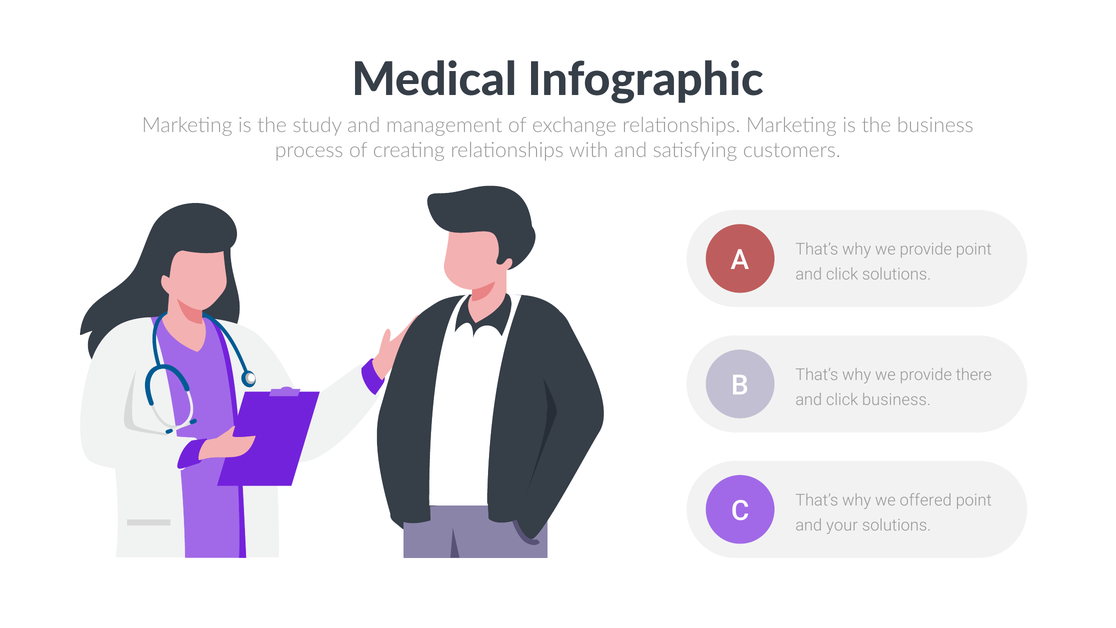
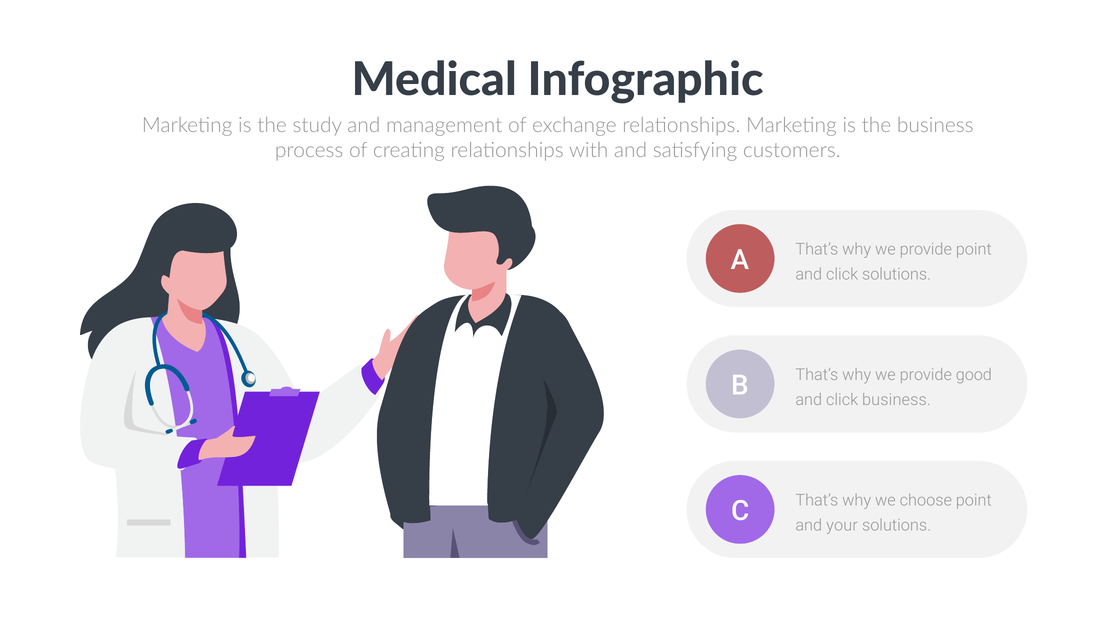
there: there -> good
offered: offered -> choose
